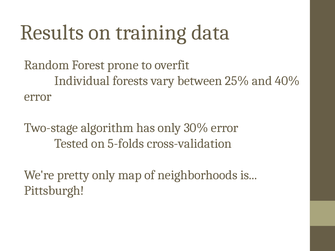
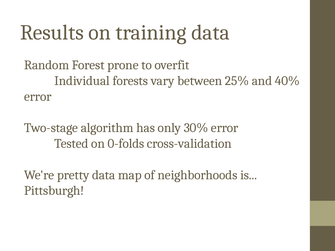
5-folds: 5-folds -> 0-folds
pretty only: only -> data
